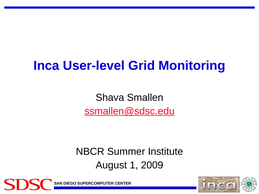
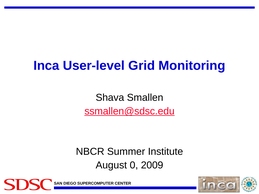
1: 1 -> 0
